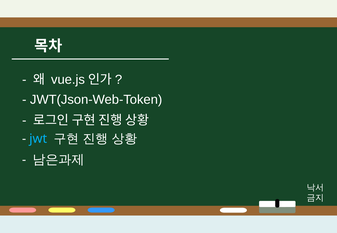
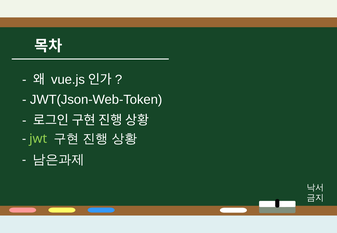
jwt colour: light blue -> light green
